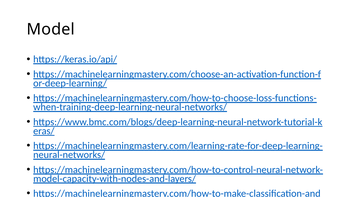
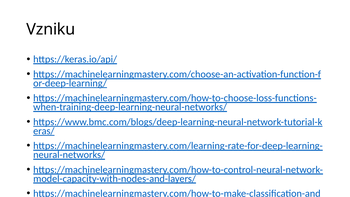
Model: Model -> Vzniku
